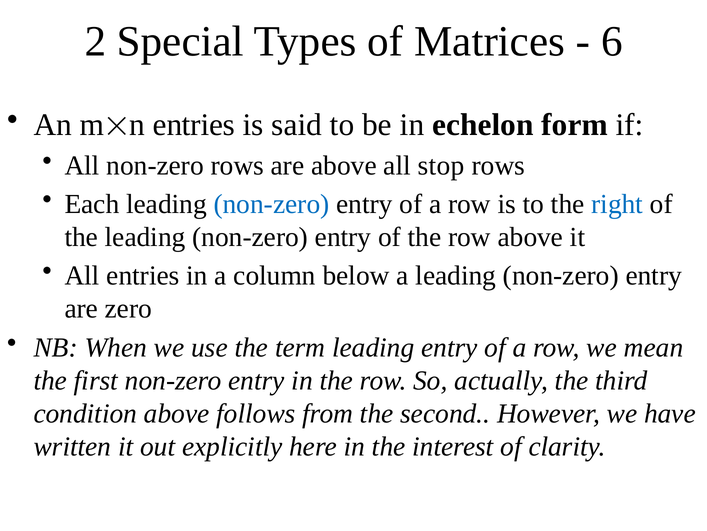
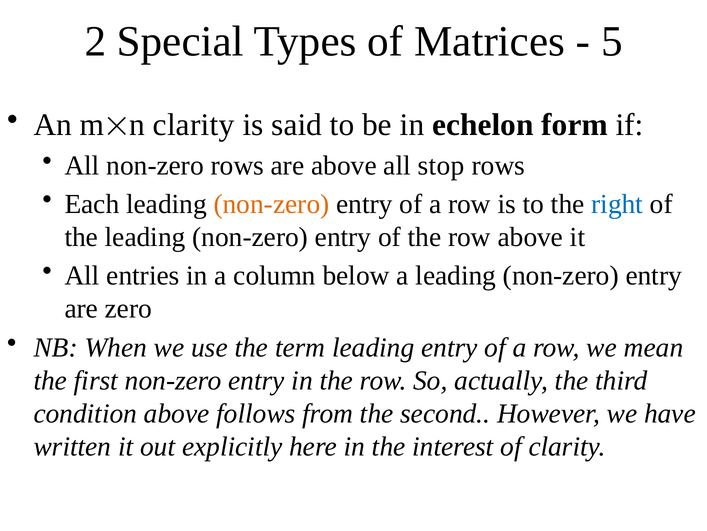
6: 6 -> 5
entries at (194, 125): entries -> clarity
non-zero at (272, 204) colour: blue -> orange
